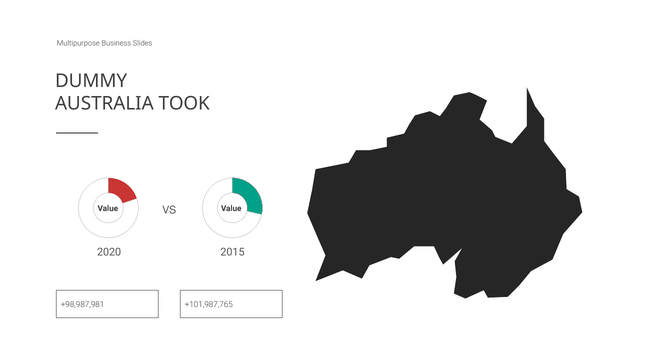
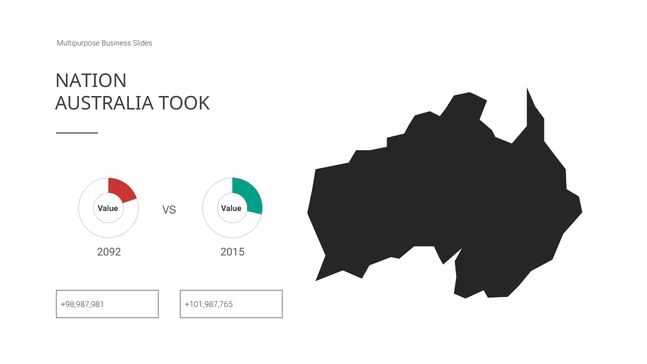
DUMMY: DUMMY -> NATION
2020: 2020 -> 2092
